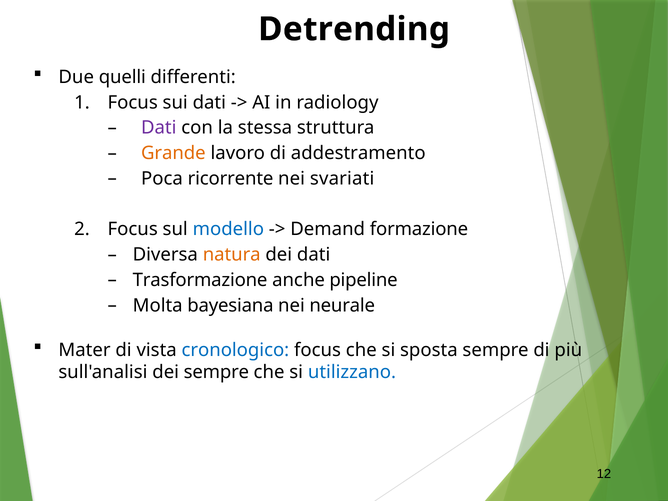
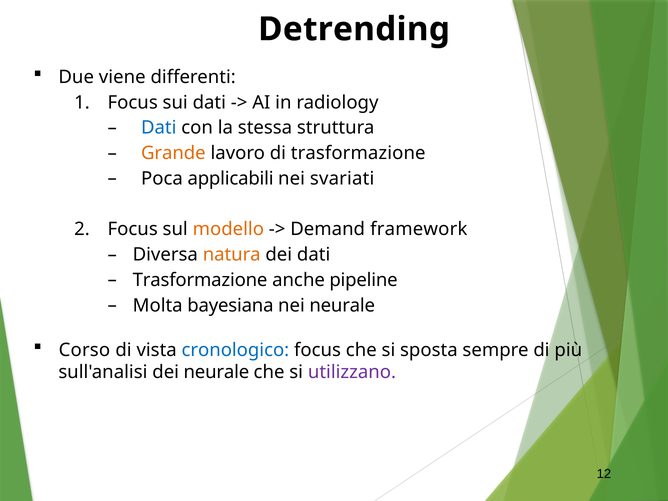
quelli: quelli -> viene
Dati at (159, 128) colour: purple -> blue
di addestramento: addestramento -> trasformazione
ricorrente: ricorrente -> applicabili
modello colour: blue -> orange
formazione: formazione -> framework
Mater: Mater -> Corso
dei sempre: sempre -> neurale
utilizzano colour: blue -> purple
